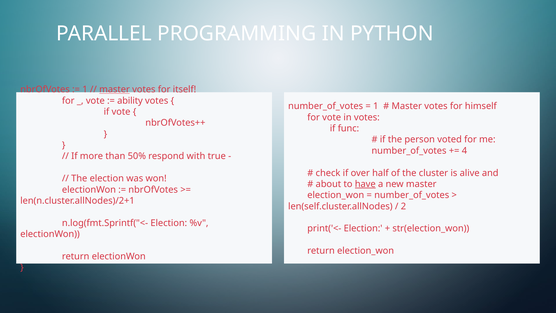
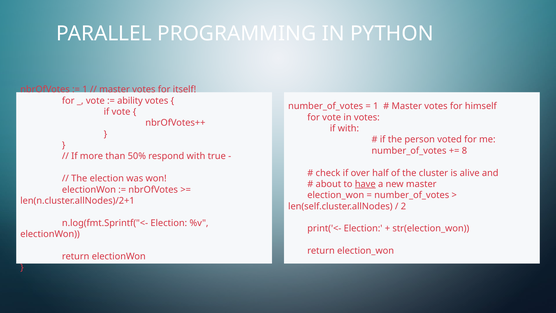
master at (115, 89) underline: present -> none
if func: func -> with
4: 4 -> 8
